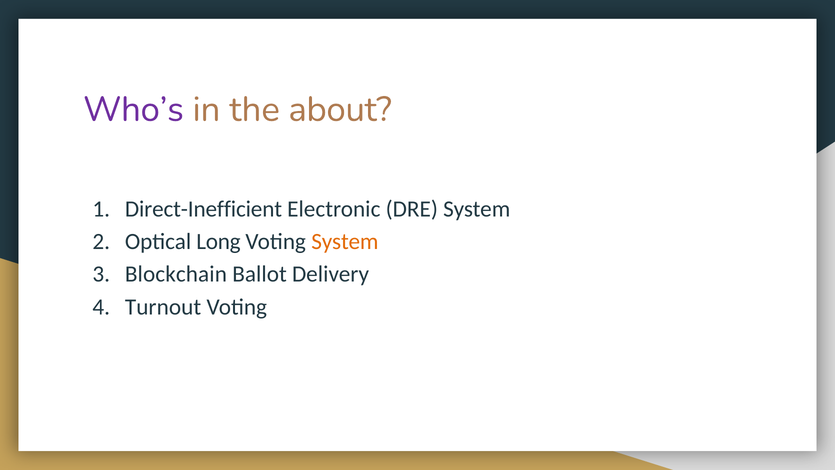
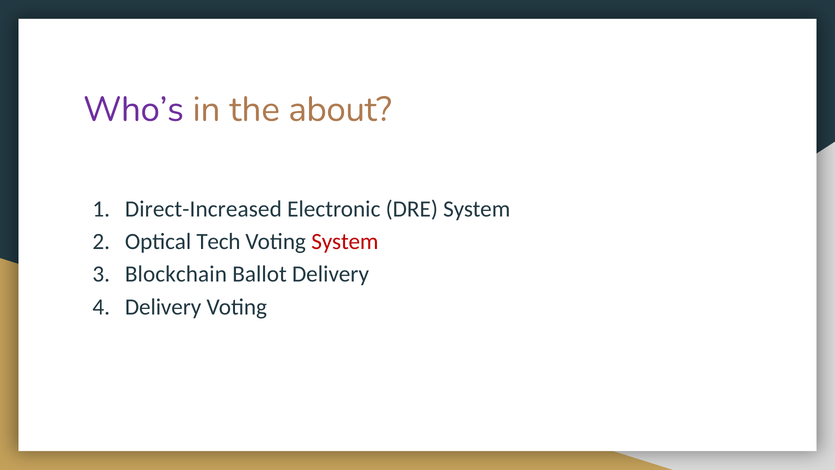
Direct-Inefficient: Direct-Inefficient -> Direct-Increased
Long: Long -> Tech
System at (345, 241) colour: orange -> red
Turnout at (163, 307): Turnout -> Delivery
